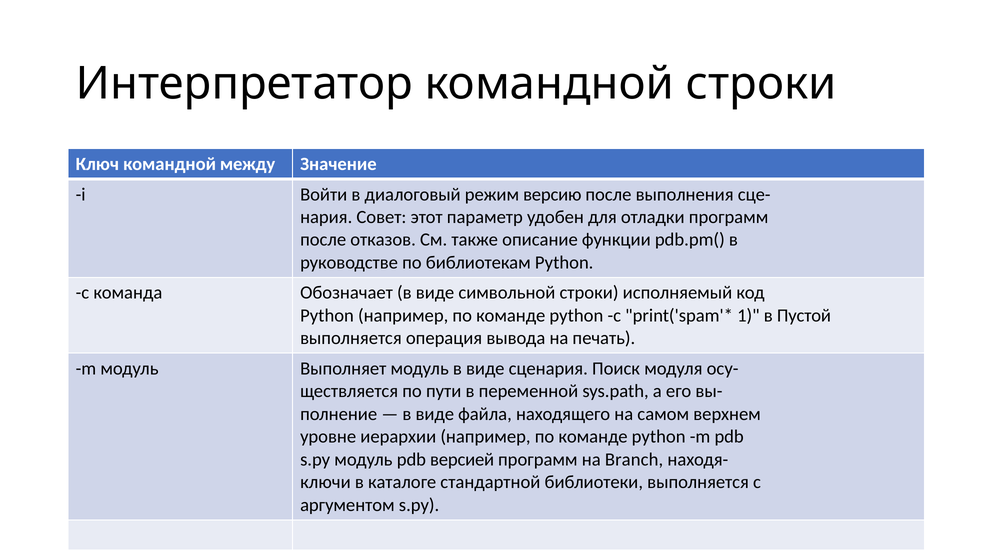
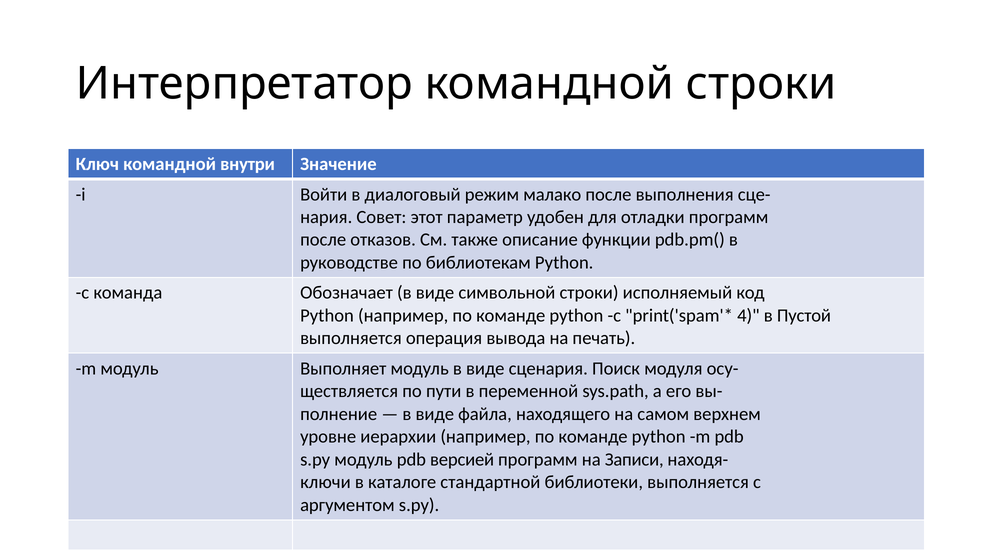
между: между -> внутри
версию: версию -> малако
1: 1 -> 4
Branch: Branch -> Записи
